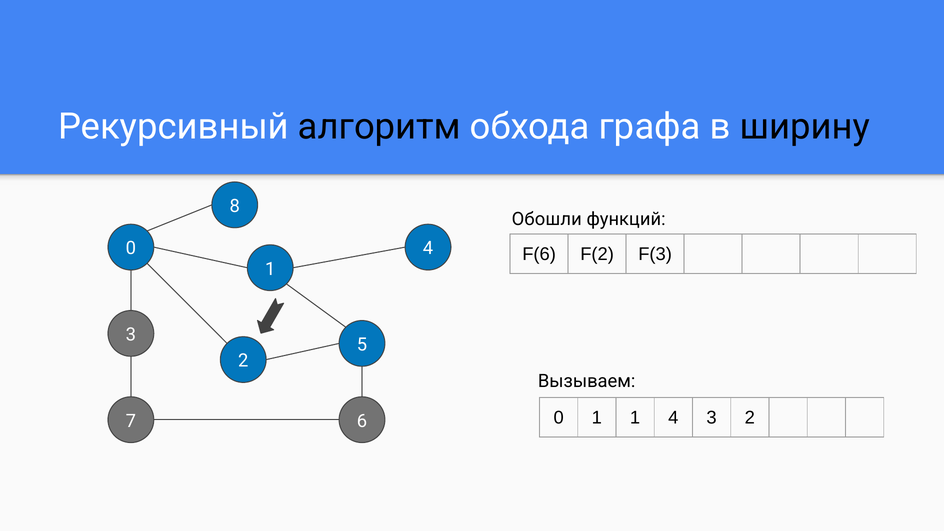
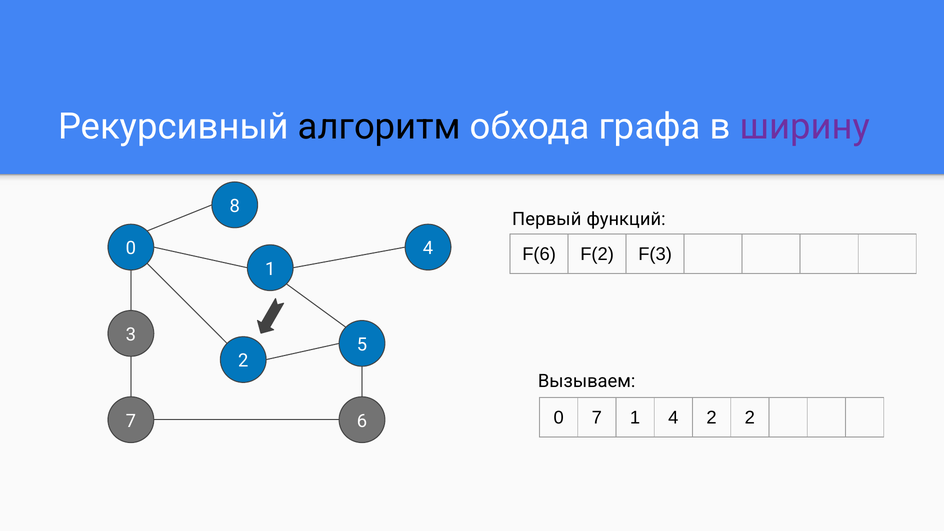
ширину colour: black -> purple
Обошли: Обошли -> Первый
0 1: 1 -> 7
4 3: 3 -> 2
